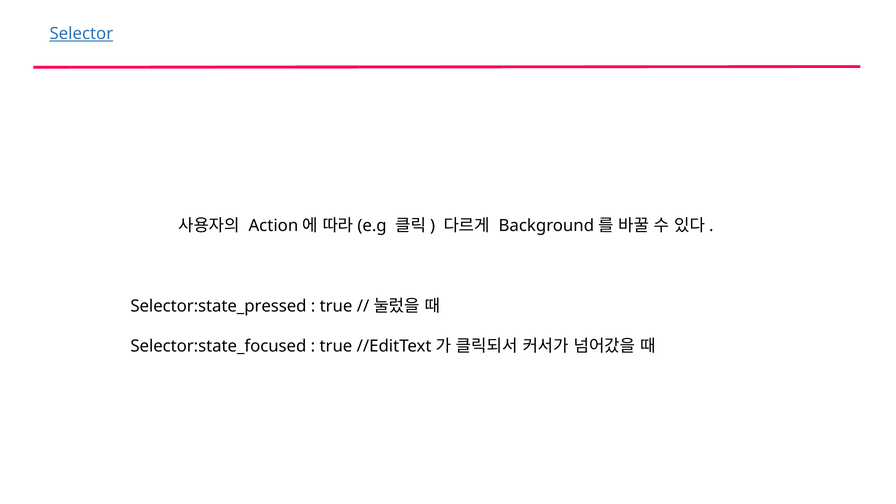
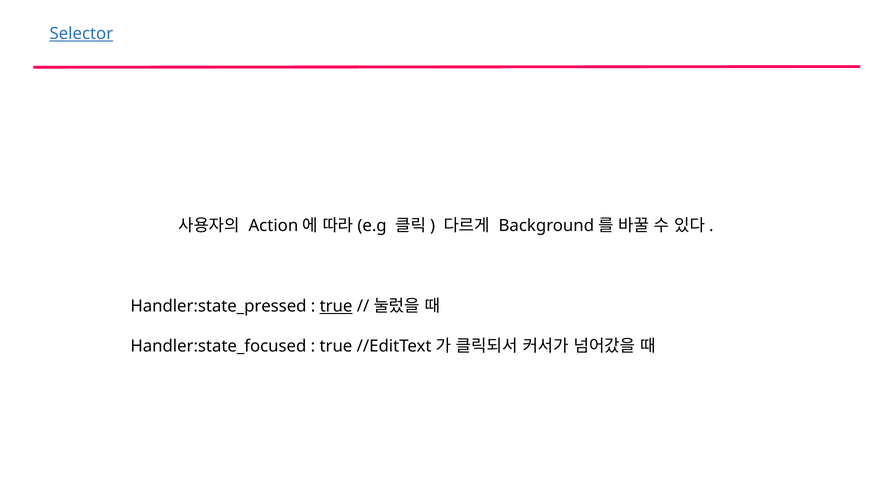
Selector:state_pressed: Selector:state_pressed -> Handler:state_pressed
true at (336, 306) underline: none -> present
Selector:state_focused: Selector:state_focused -> Handler:state_focused
